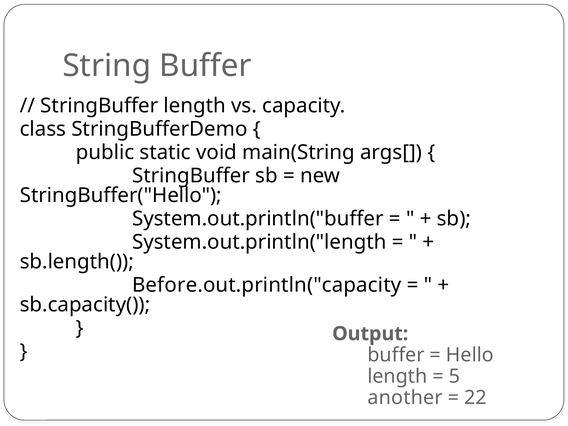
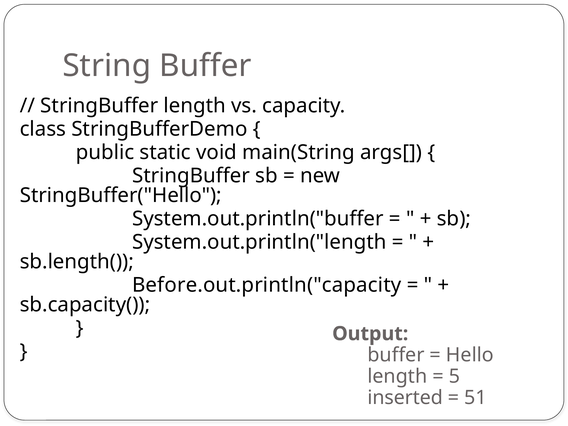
another: another -> inserted
22: 22 -> 51
